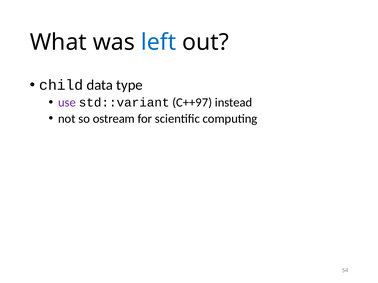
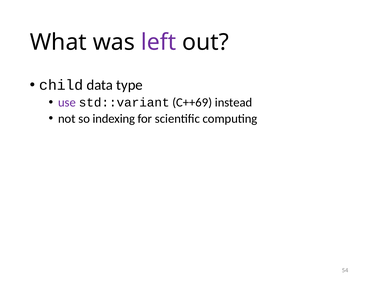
left colour: blue -> purple
C++97: C++97 -> C++69
ostream: ostream -> indexing
